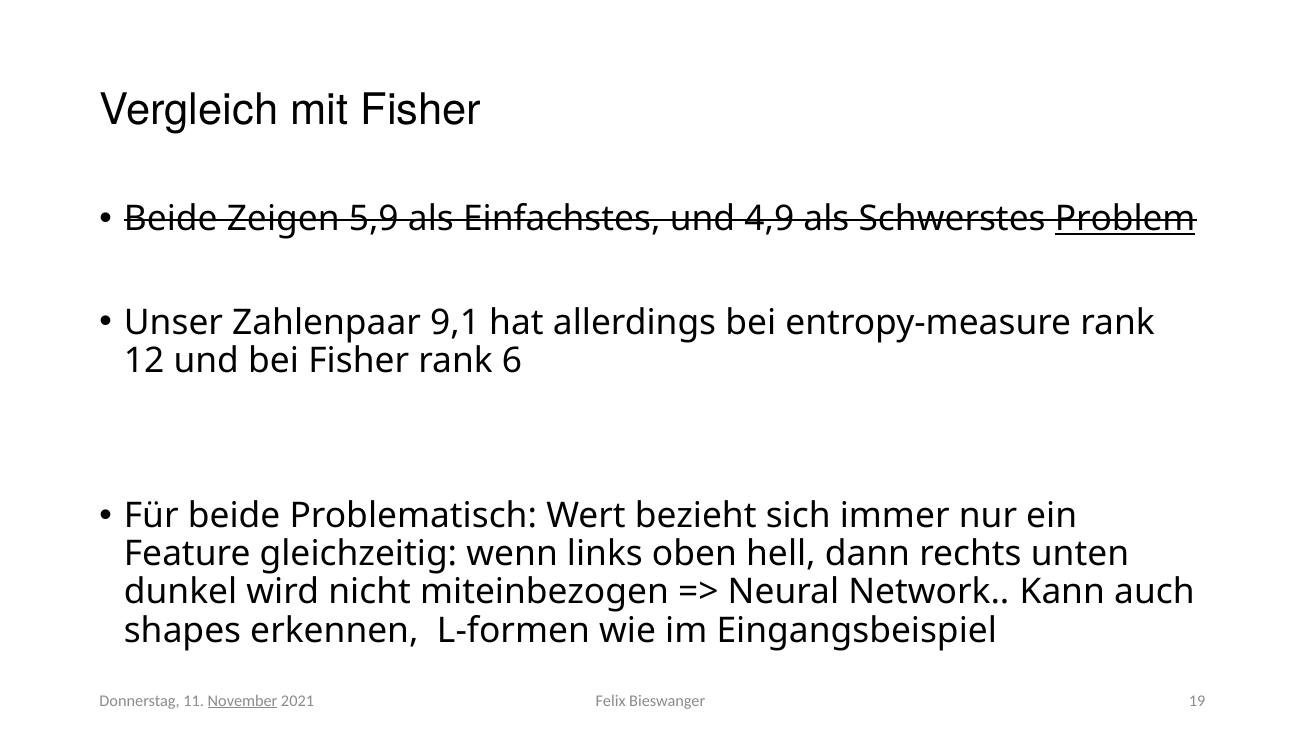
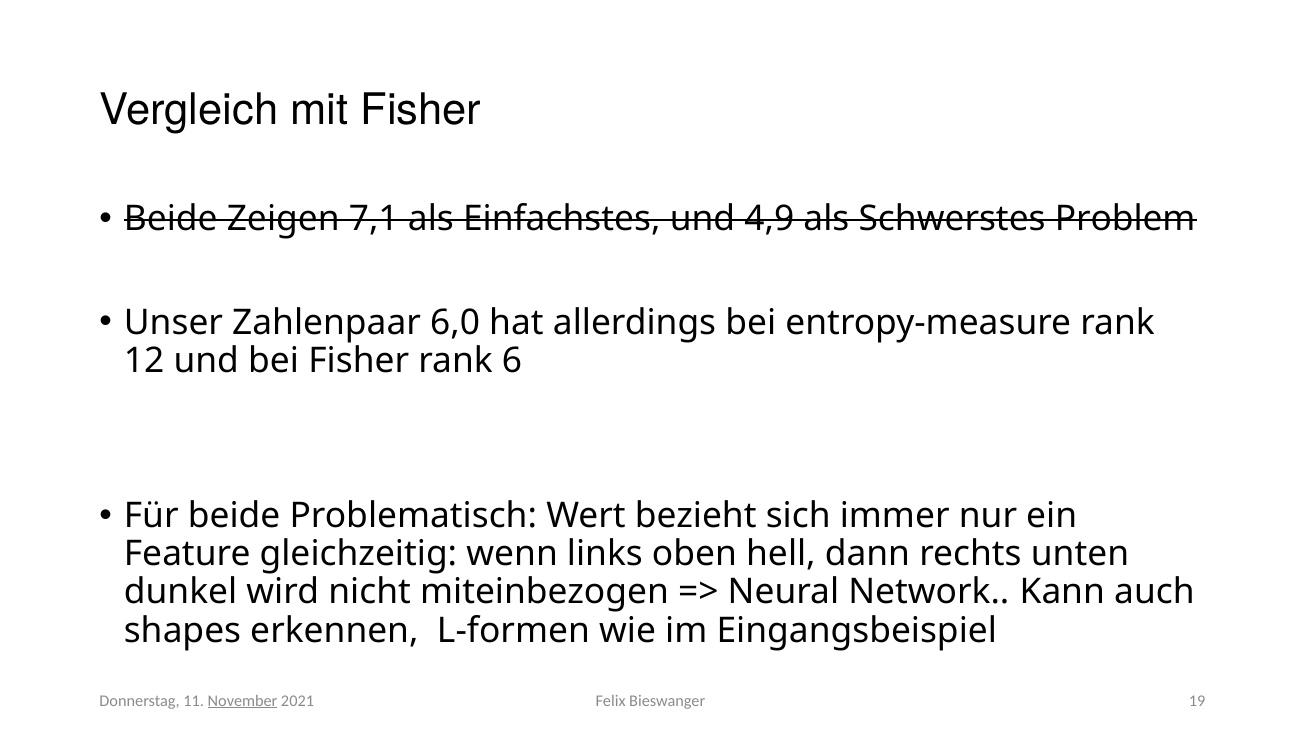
5,9: 5,9 -> 7,1
Problem underline: present -> none
9,1: 9,1 -> 6,0
